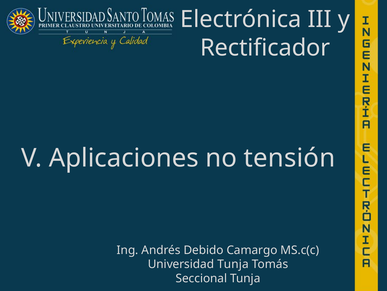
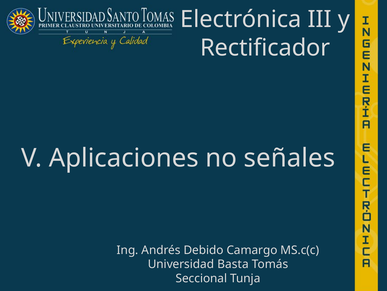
tensión: tensión -> señales
Universidad Tunja: Tunja -> Basta
